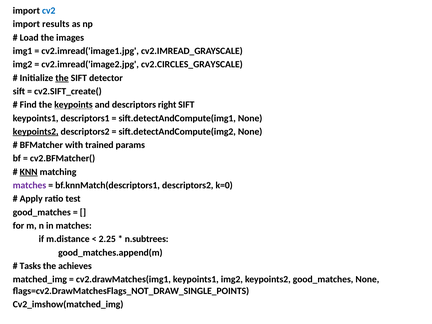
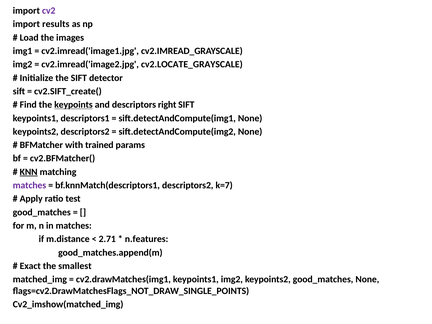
cv2 colour: blue -> purple
cv2.CIRCLES_GRAYSCALE: cv2.CIRCLES_GRAYSCALE -> cv2.LOCATE_GRAYSCALE
the at (62, 78) underline: present -> none
keypoints2 at (36, 132) underline: present -> none
k=0: k=0 -> k=7
2.25: 2.25 -> 2.71
n.subtrees: n.subtrees -> n.features
Tasks: Tasks -> Exact
achieves: achieves -> smallest
